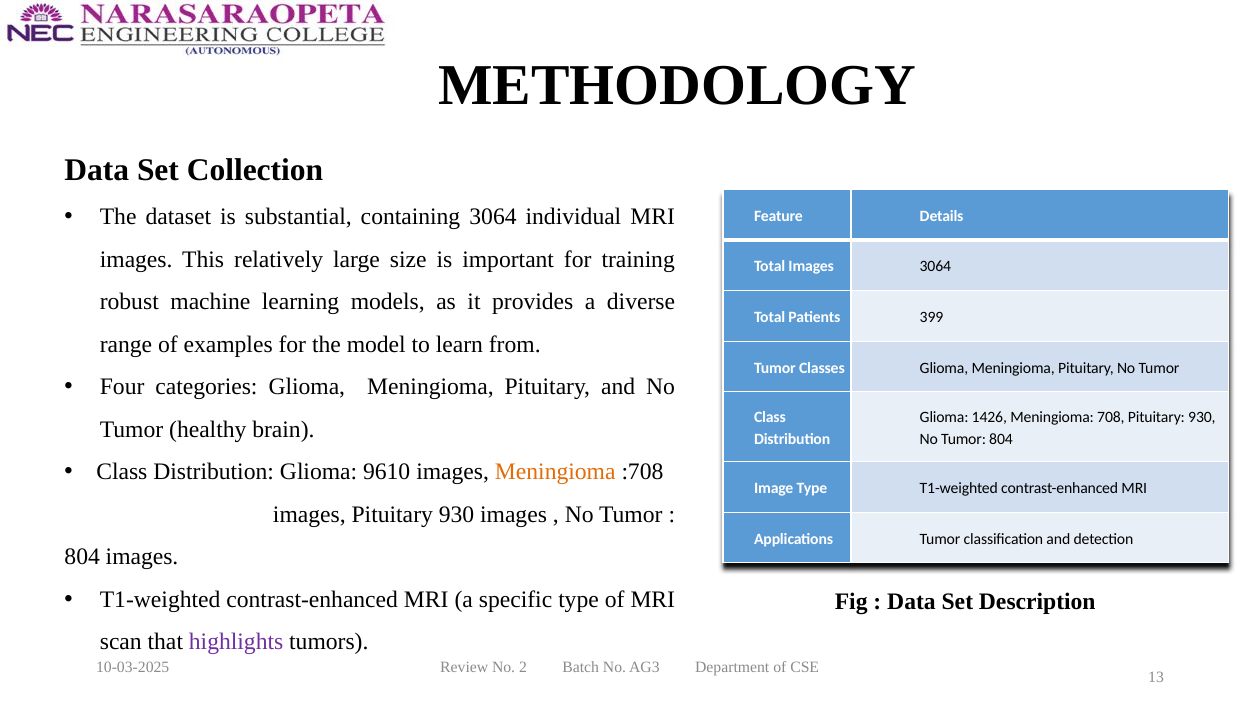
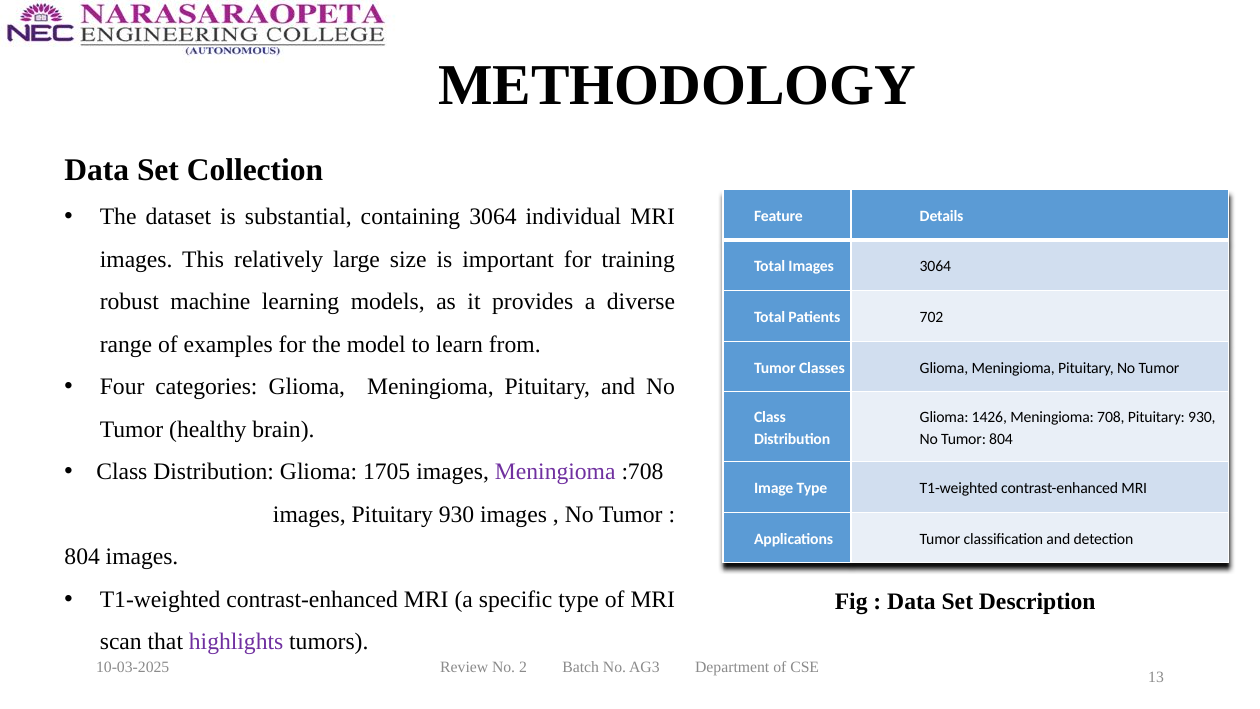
399: 399 -> 702
9610: 9610 -> 1705
Meningioma at (555, 472) colour: orange -> purple
